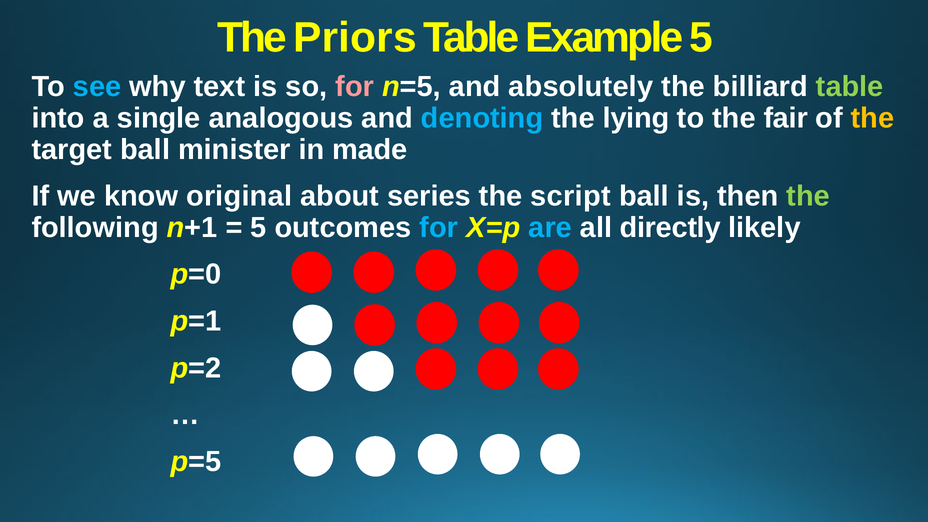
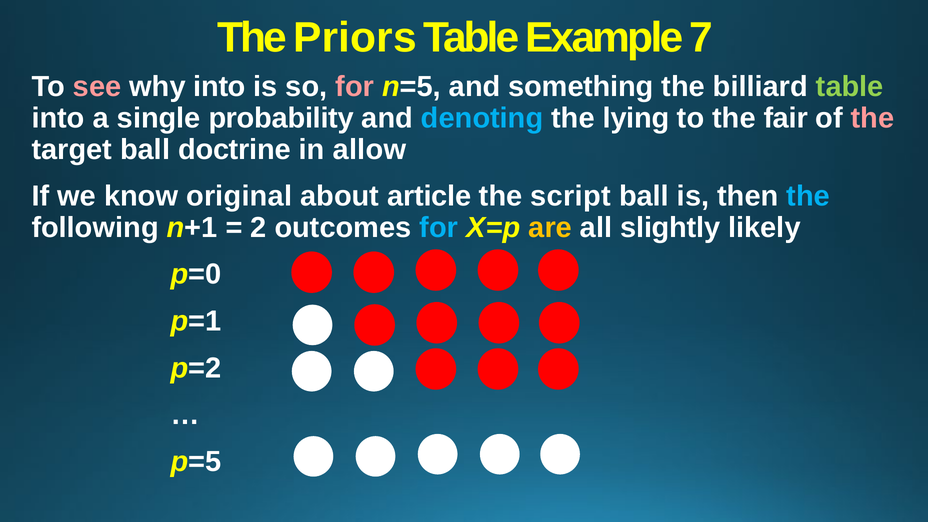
Example 5: 5 -> 7
see colour: light blue -> pink
why text: text -> into
absolutely: absolutely -> something
analogous: analogous -> probability
the at (873, 118) colour: yellow -> pink
minister: minister -> doctrine
made: made -> allow
series: series -> article
the at (808, 196) colour: light green -> light blue
5 at (258, 228): 5 -> 2
are colour: light blue -> yellow
directly: directly -> slightly
